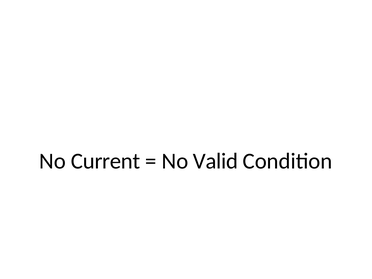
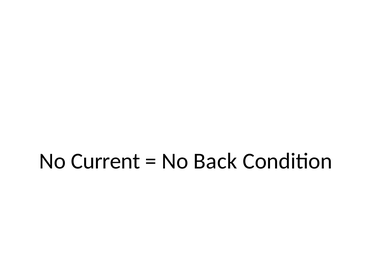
Valid: Valid -> Back
